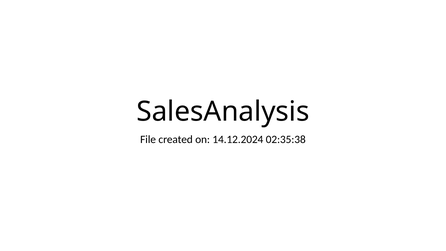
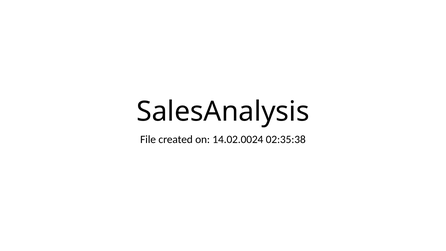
14.12.2024: 14.12.2024 -> 14.02.0024
